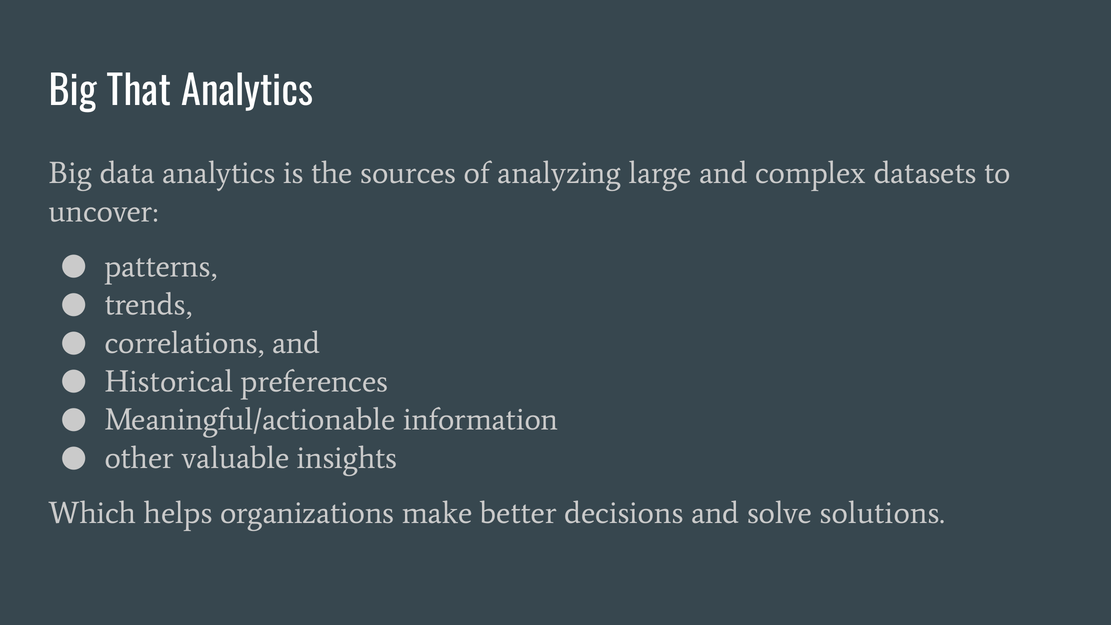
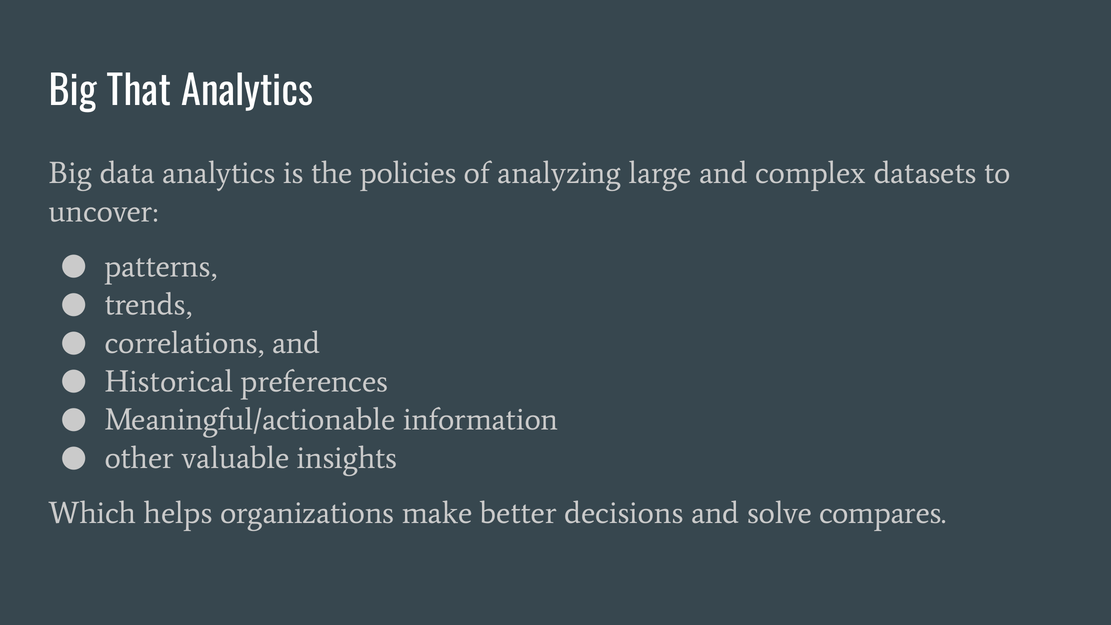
sources: sources -> policies
solutions: solutions -> compares
